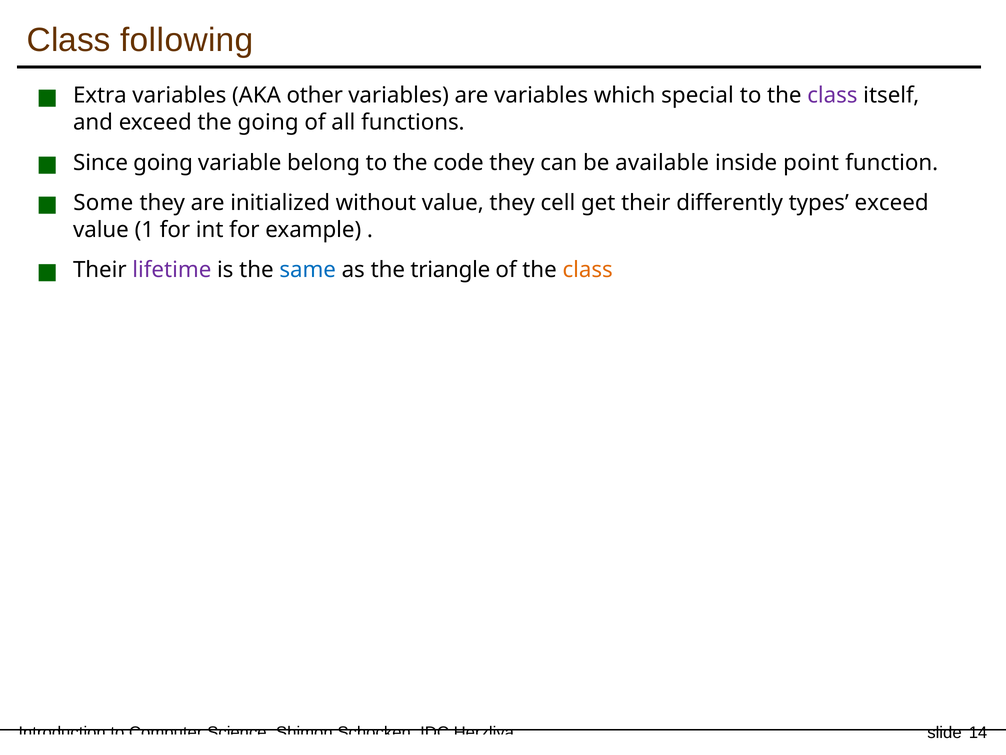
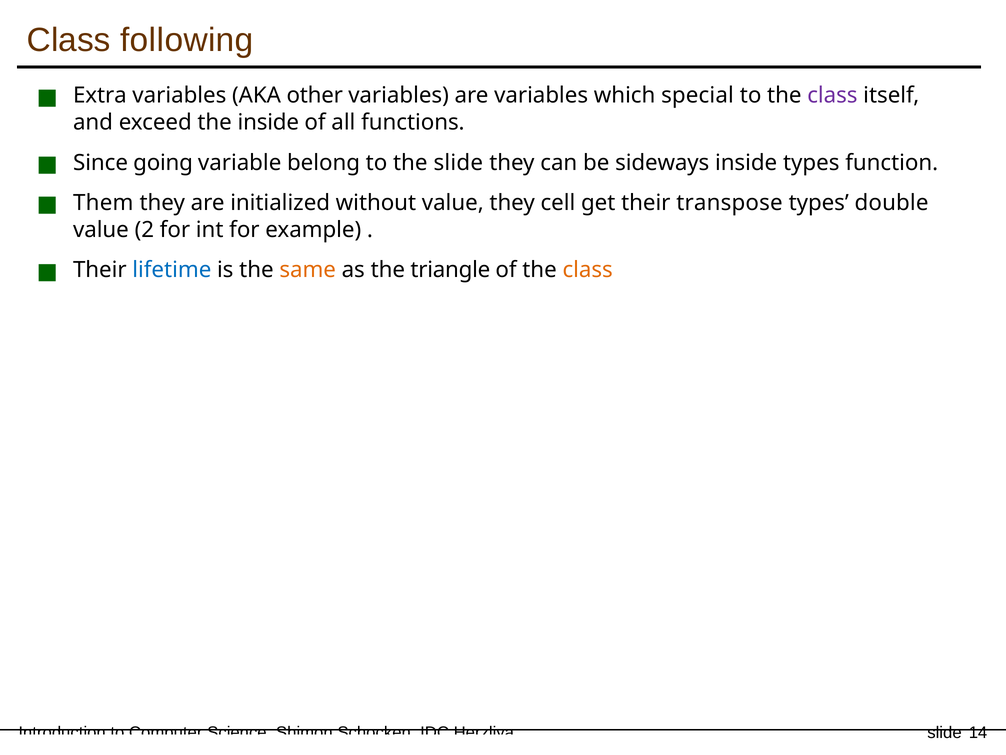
the going: going -> inside
the code: code -> slide
available: available -> sideways
inside point: point -> types
Some: Some -> Them
differently: differently -> transpose
types exceed: exceed -> double
1: 1 -> 2
lifetime colour: purple -> blue
same colour: blue -> orange
